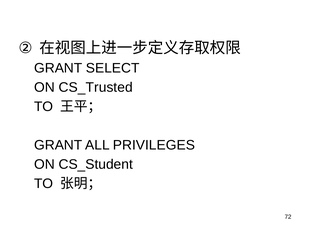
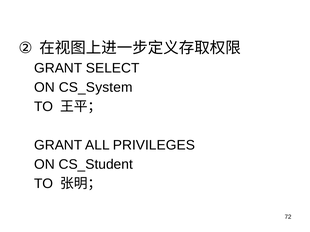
CS_Trusted: CS_Trusted -> CS_System
